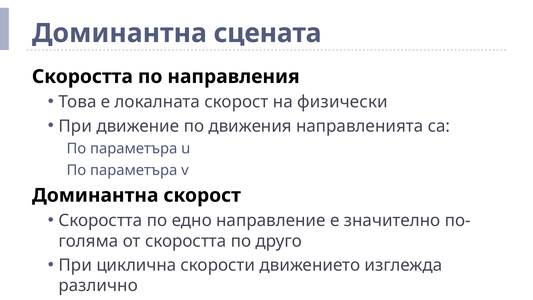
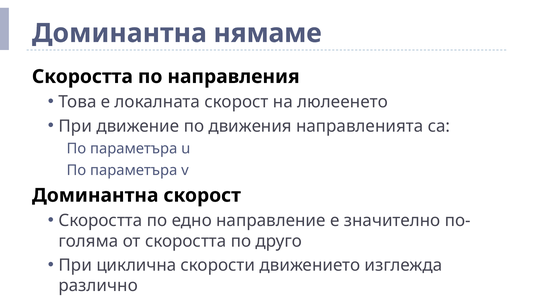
сцената: сцената -> нямаме
физически: физически -> люлеенето
